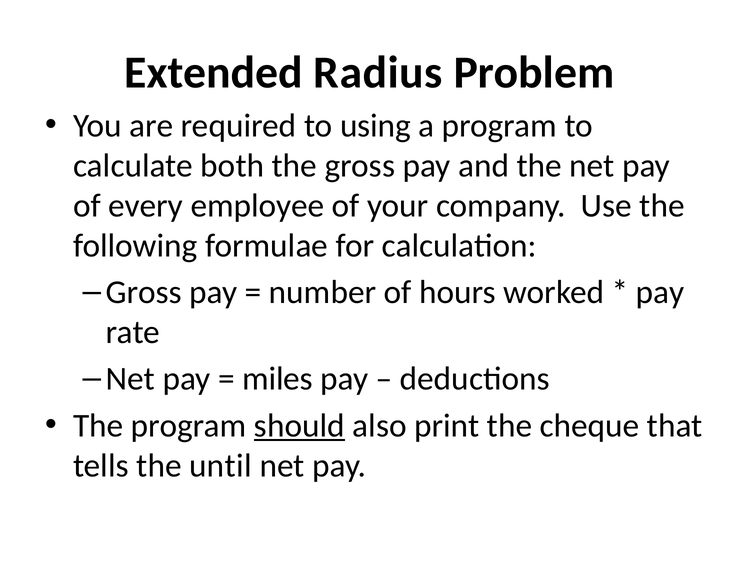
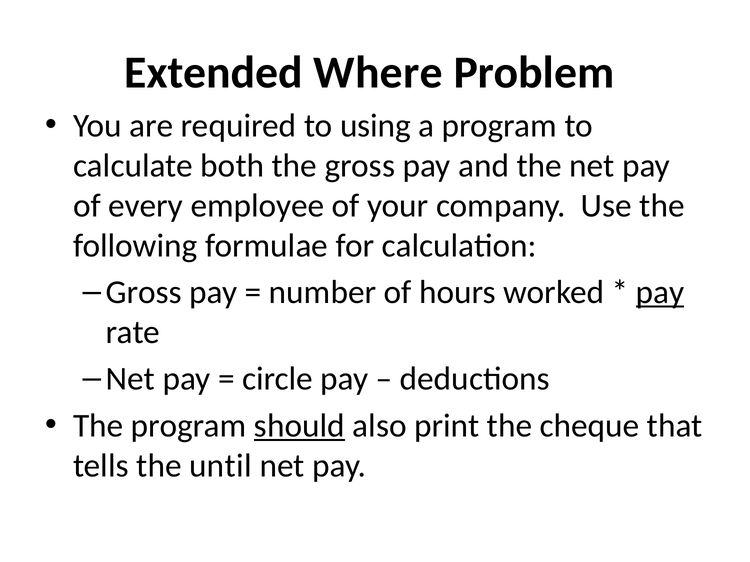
Radius: Radius -> Where
pay at (660, 293) underline: none -> present
miles: miles -> circle
